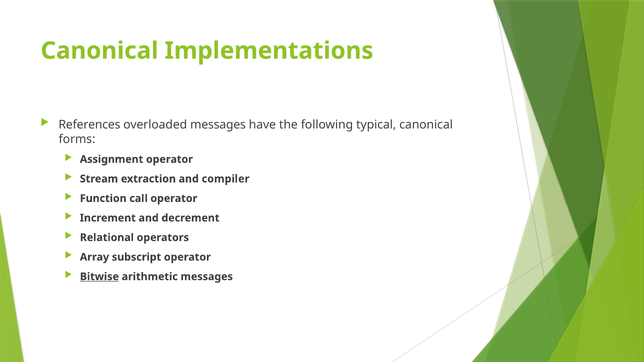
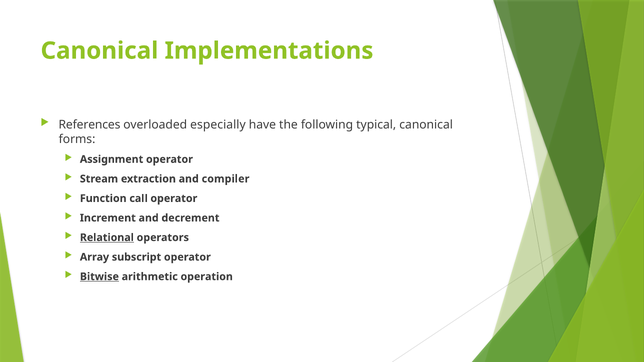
overloaded messages: messages -> especially
Relational underline: none -> present
arithmetic messages: messages -> operation
